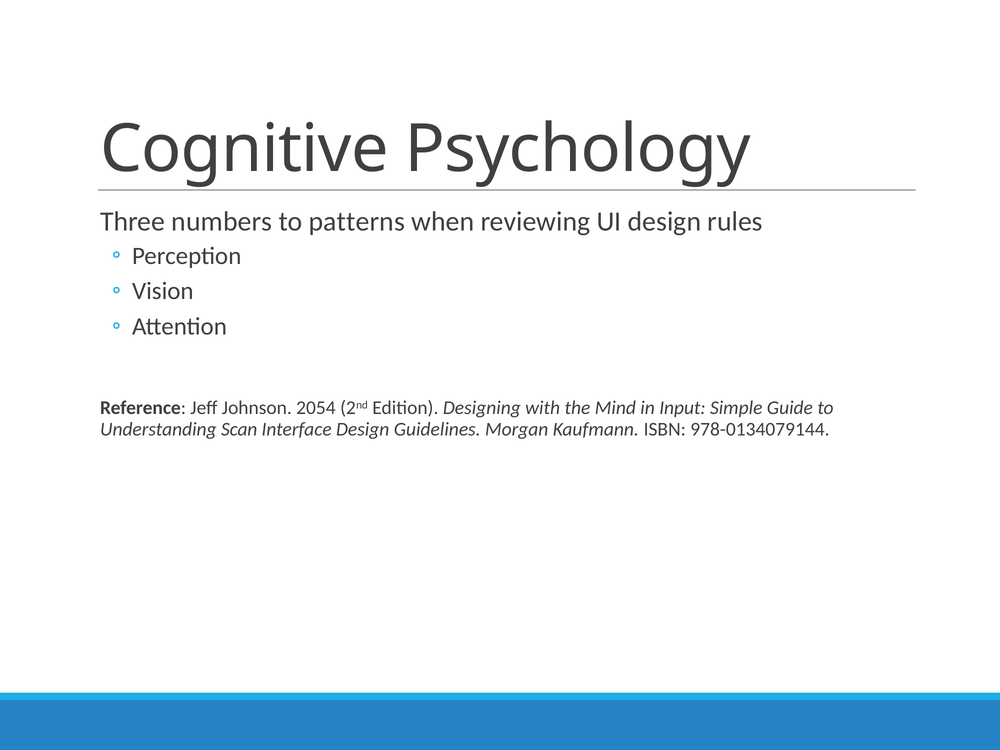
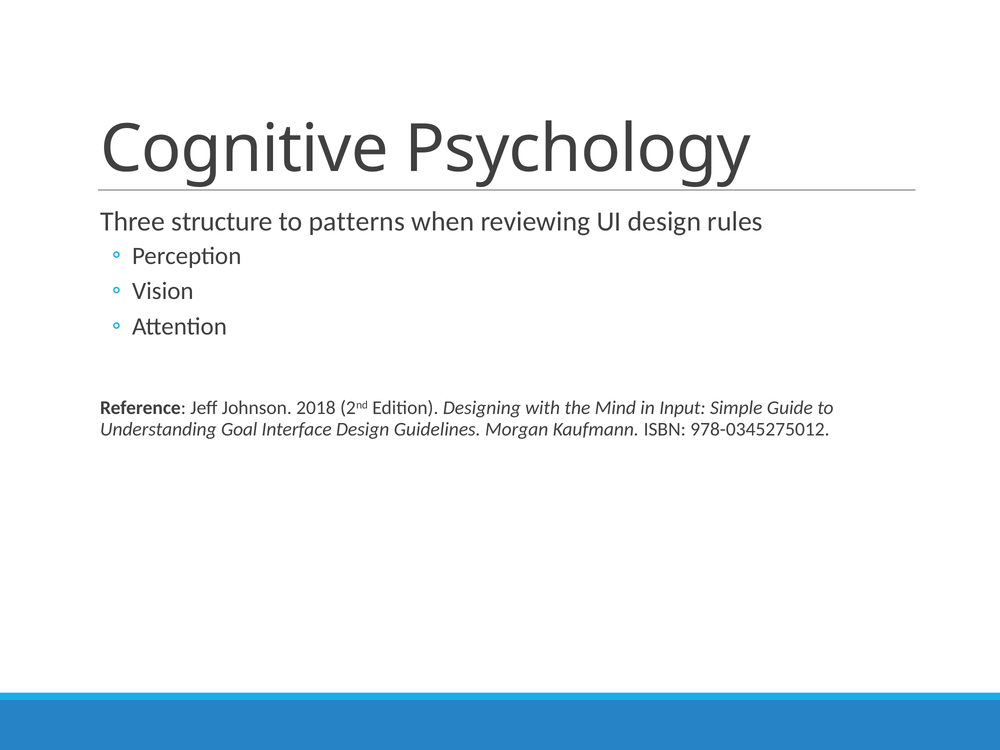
numbers: numbers -> structure
2054: 2054 -> 2018
Scan: Scan -> Goal
978-0134079144: 978-0134079144 -> 978-0345275012
